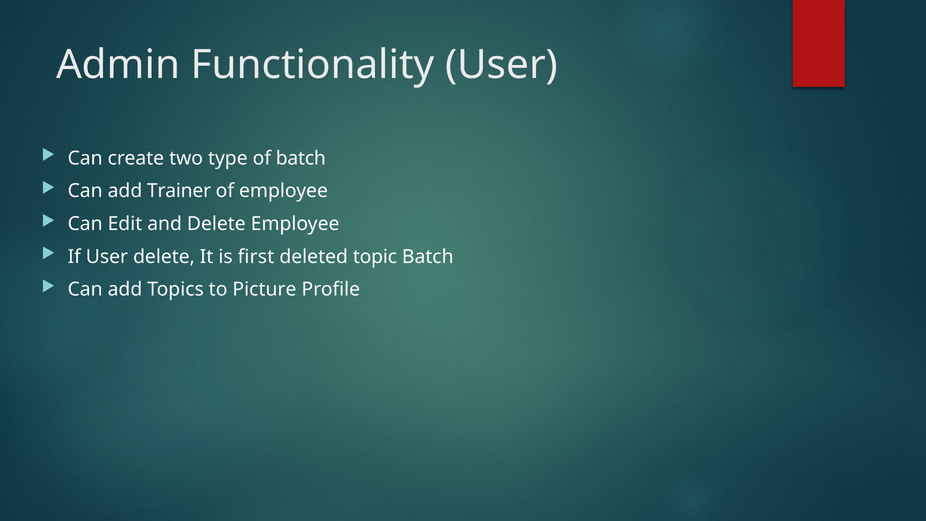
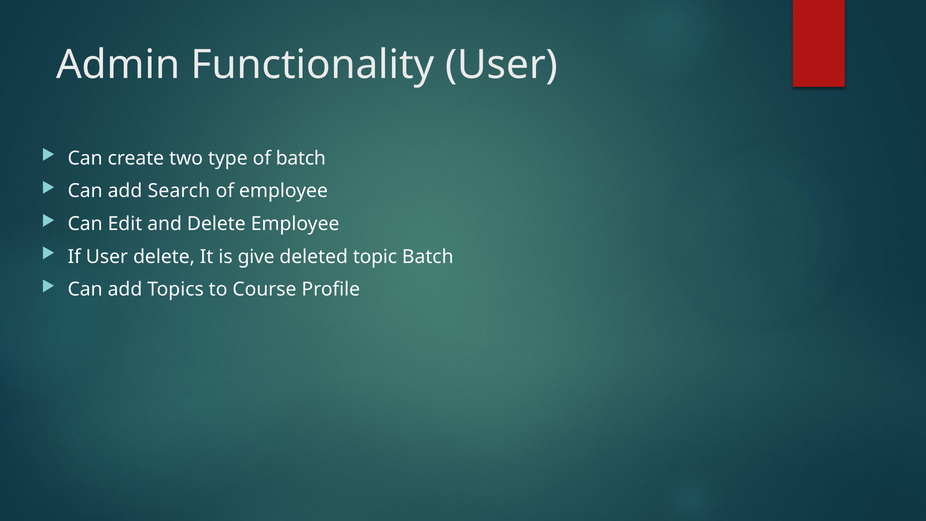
Trainer: Trainer -> Search
first: first -> give
Picture: Picture -> Course
